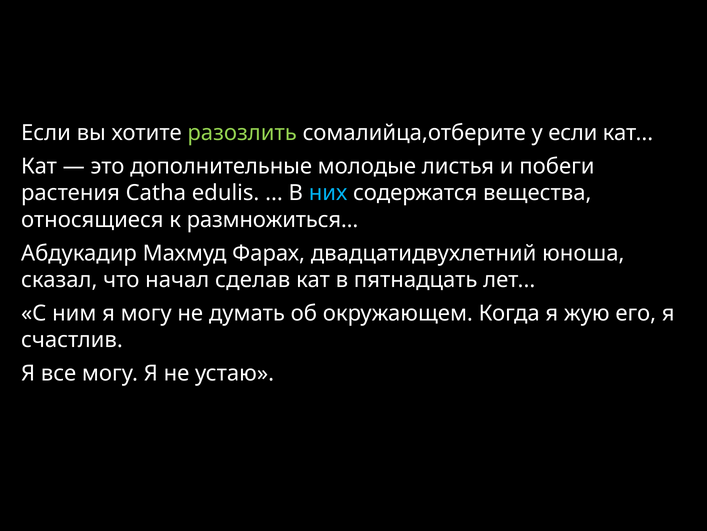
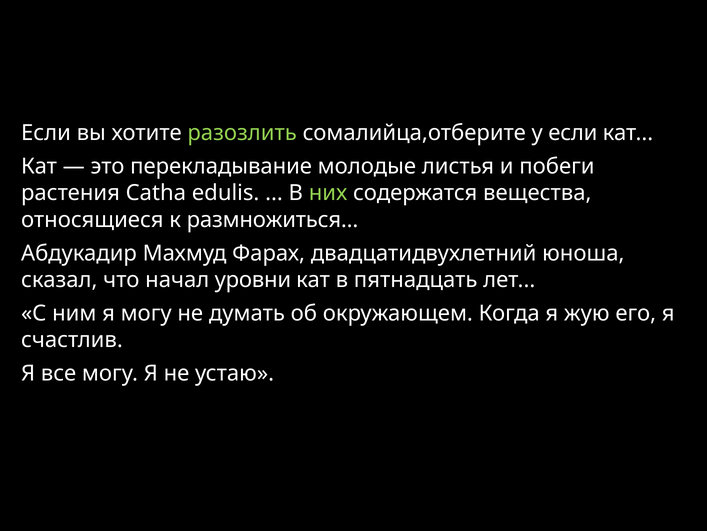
дополнительные: дополнительные -> перекладывание
них colour: light blue -> light green
сделав: сделав -> уровни
